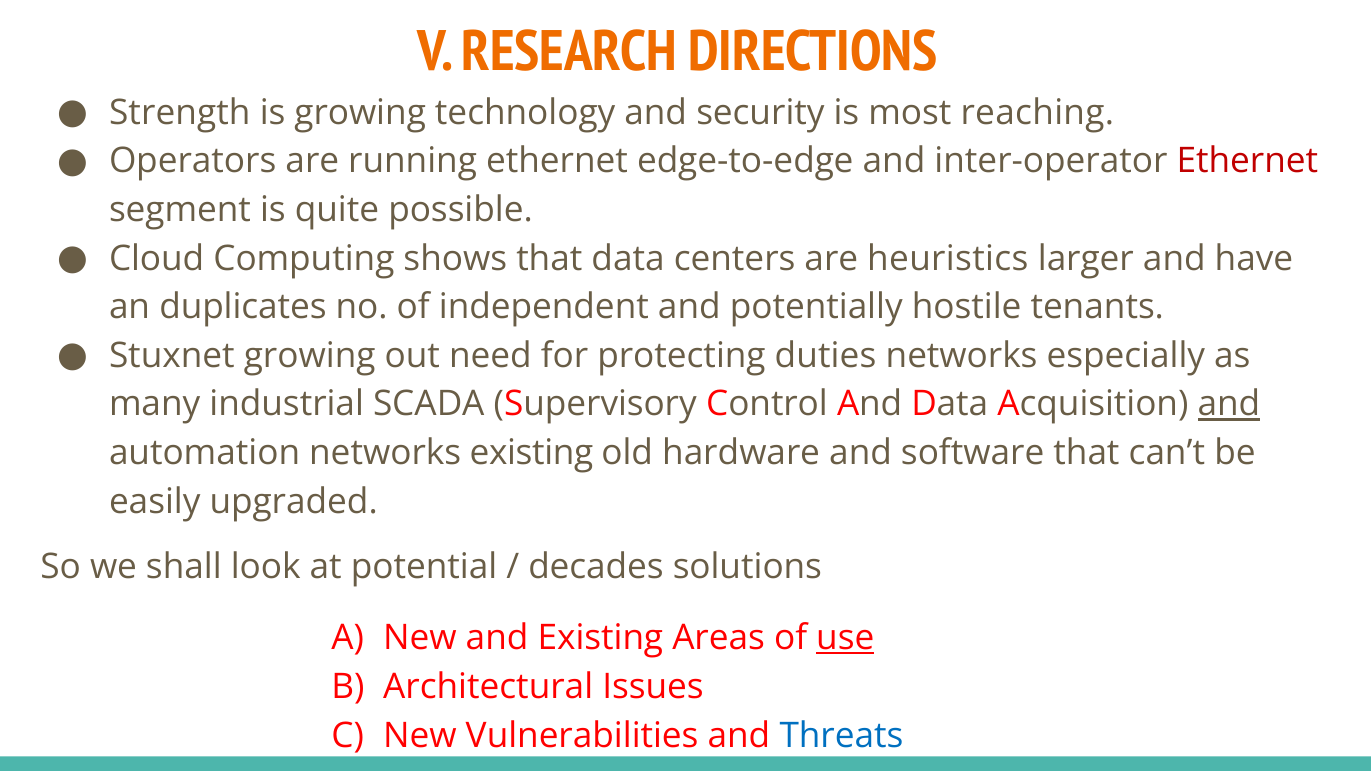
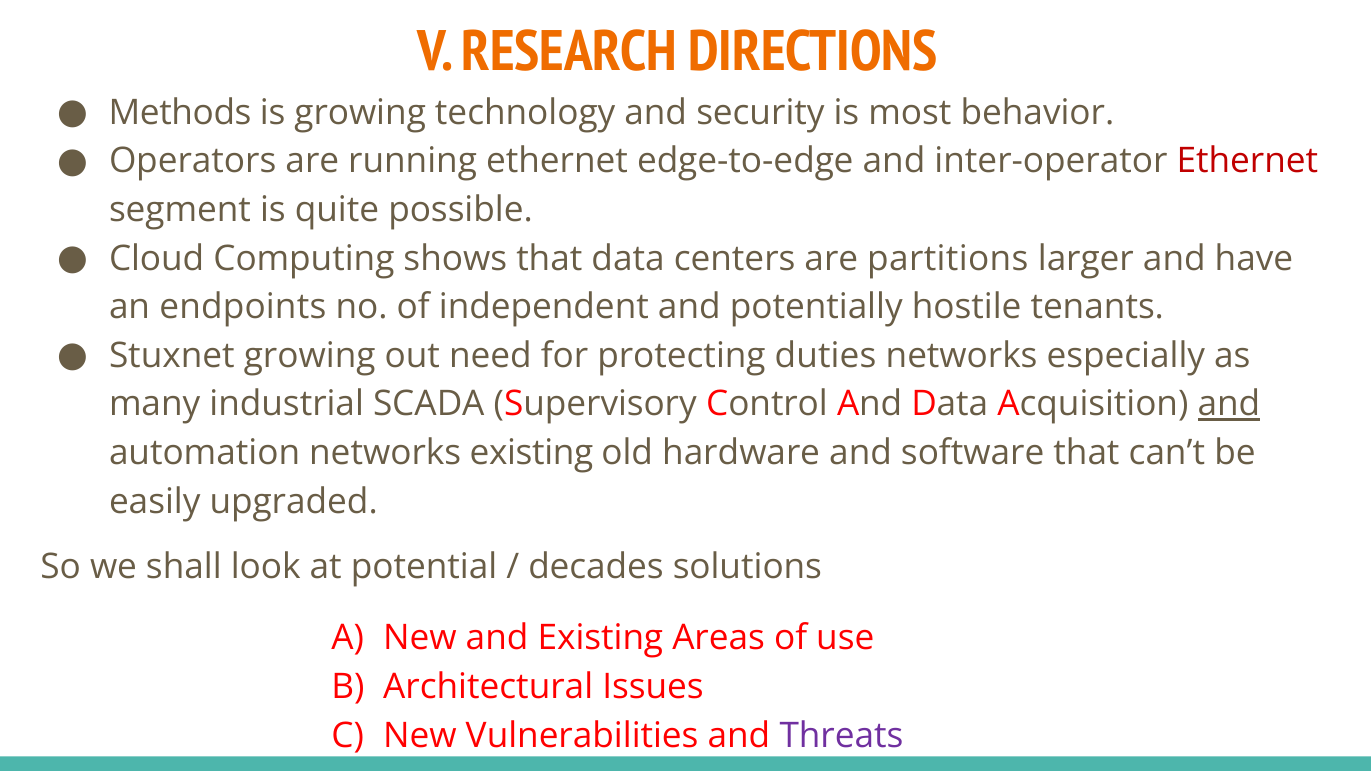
Strength: Strength -> Methods
reaching: reaching -> behavior
heuristics: heuristics -> partitions
duplicates: duplicates -> endpoints
use underline: present -> none
Threats colour: blue -> purple
